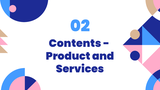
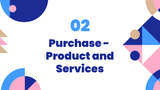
Contents: Contents -> Purchase
